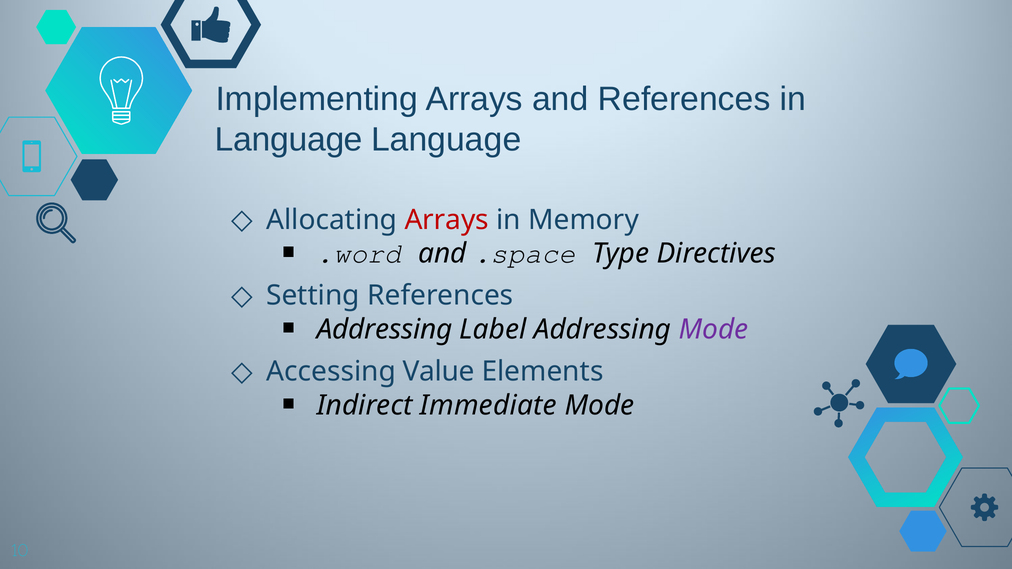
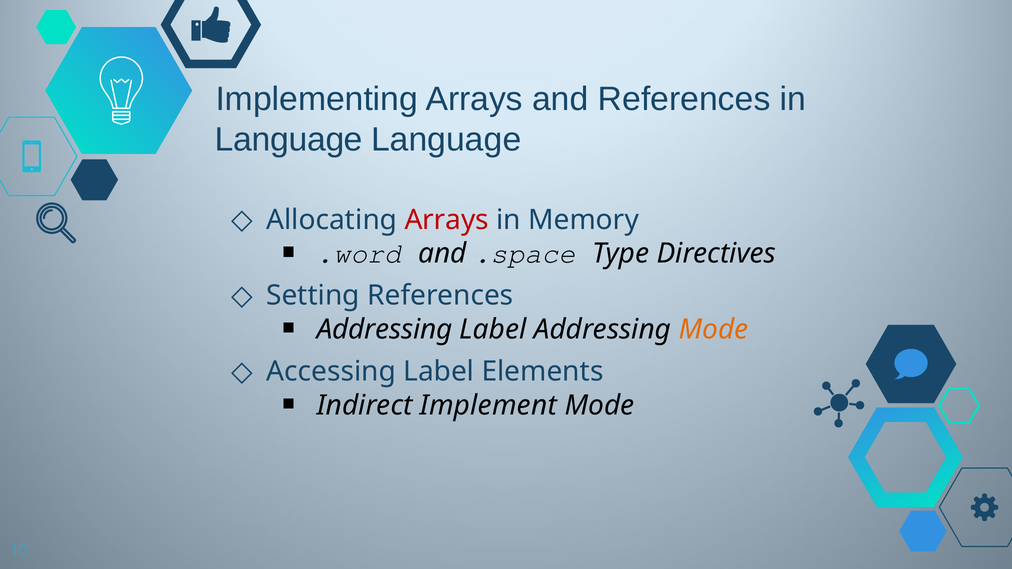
Mode at (713, 330) colour: purple -> orange
Accessing Value: Value -> Label
Immediate: Immediate -> Implement
